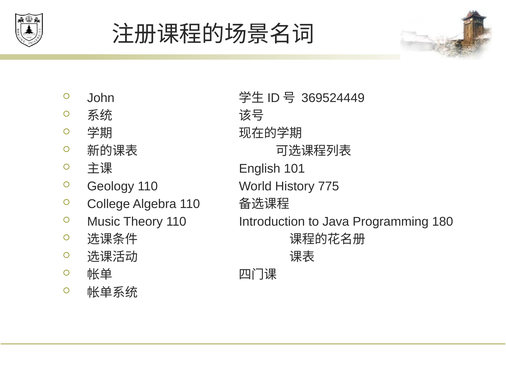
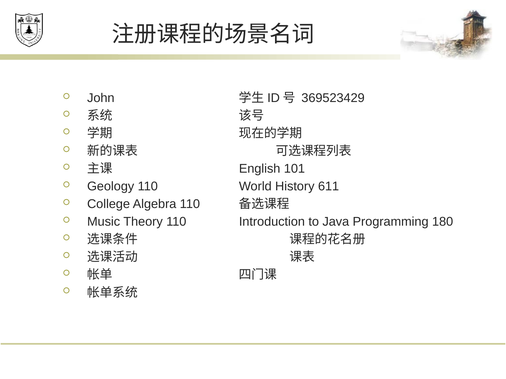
369524449: 369524449 -> 369523429
775: 775 -> 611
